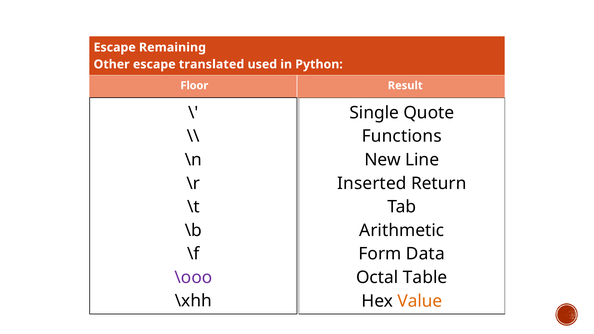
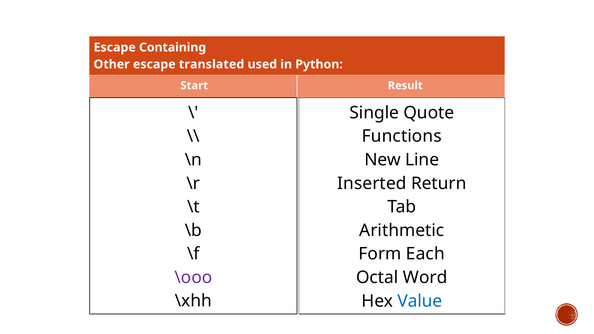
Remaining: Remaining -> Containing
Floor: Floor -> Start
Data: Data -> Each
Table: Table -> Word
Value colour: orange -> blue
